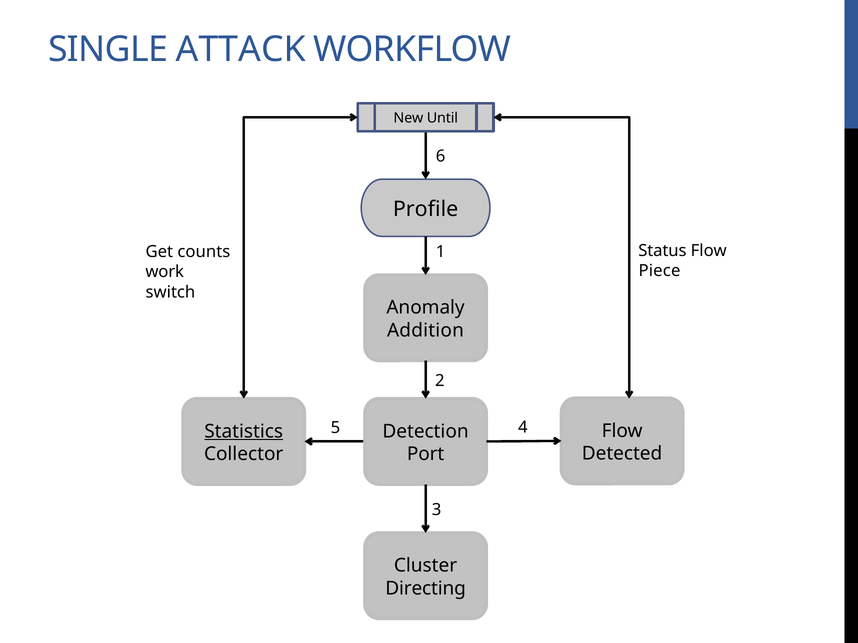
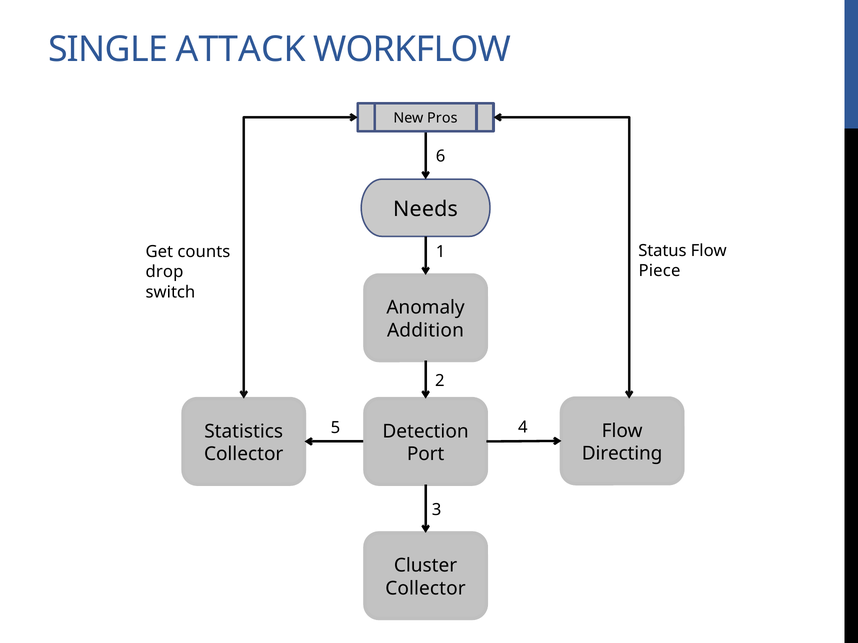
Until: Until -> Pros
Profile: Profile -> Needs
work: work -> drop
Statistics underline: present -> none
Detected: Detected -> Directing
Directing at (426, 589): Directing -> Collector
